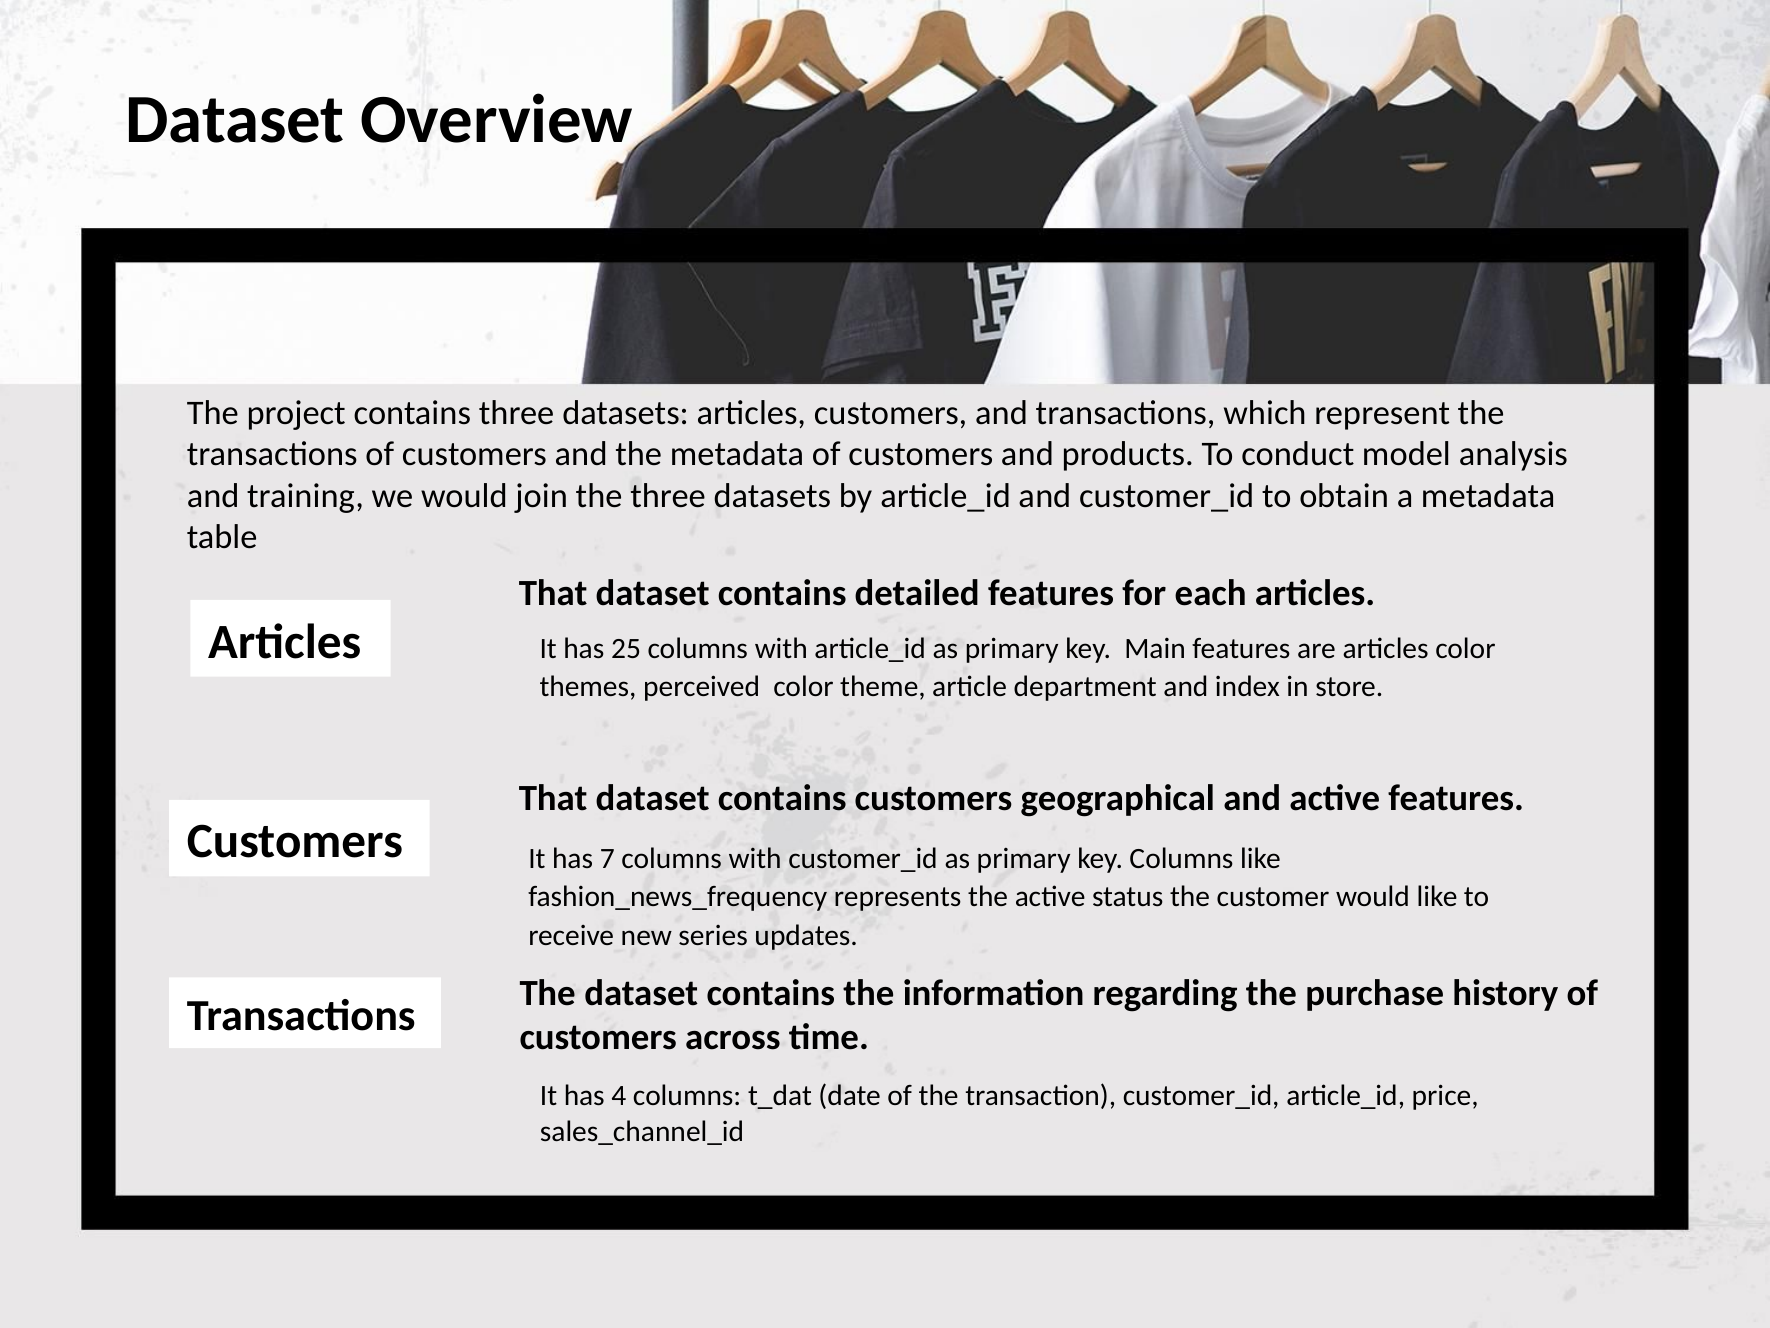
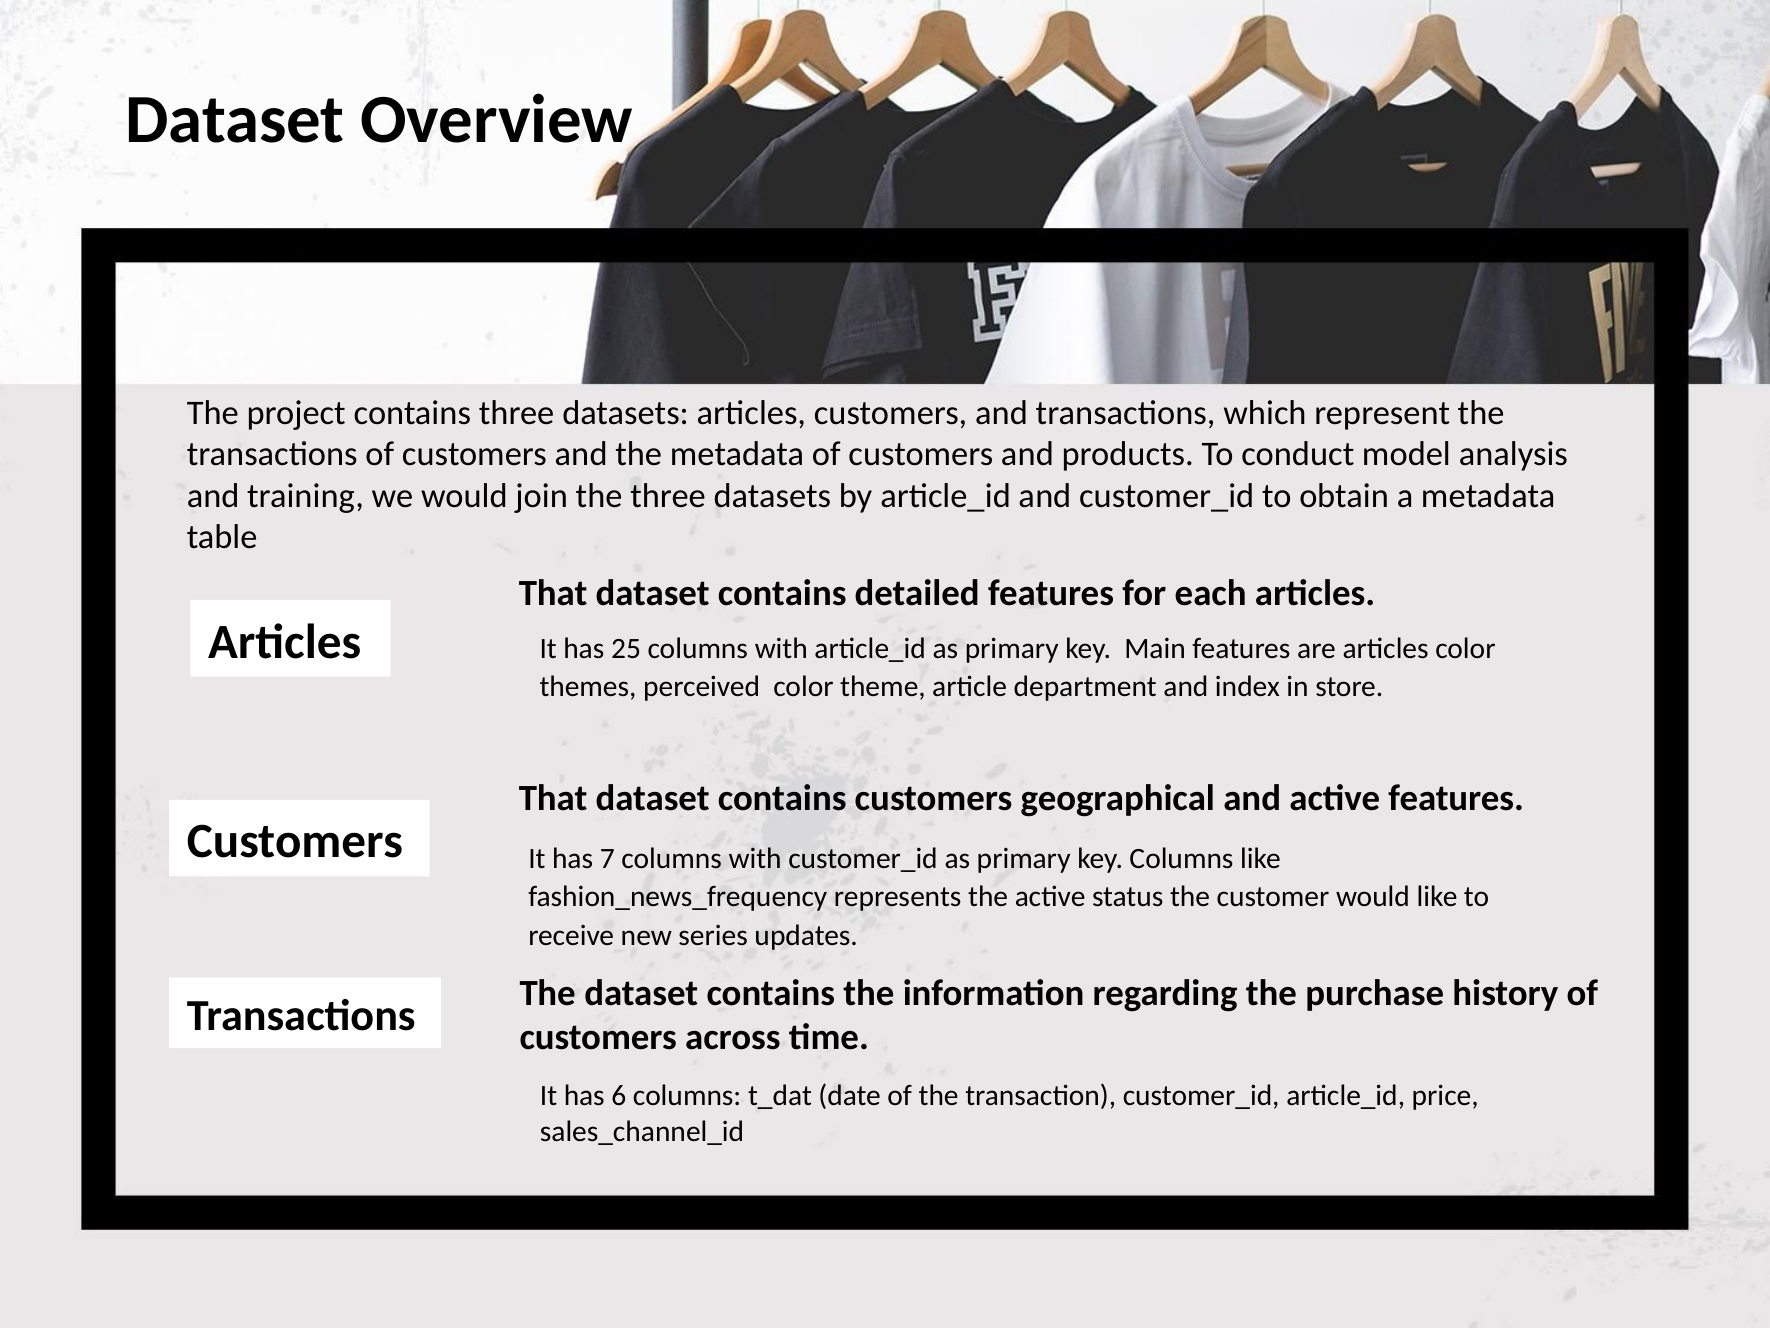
4: 4 -> 6
